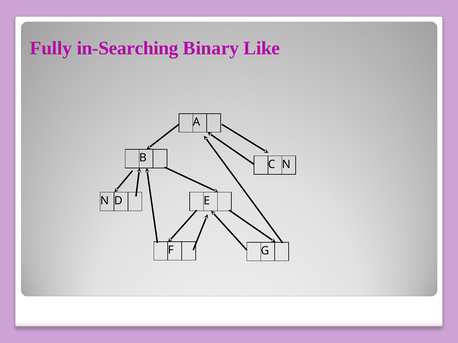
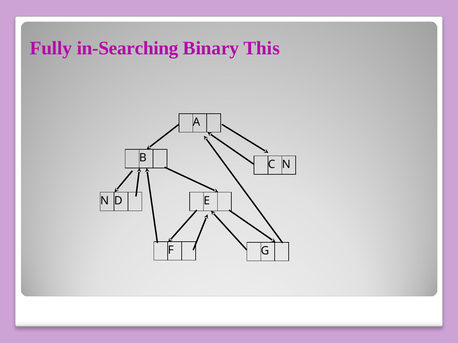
Like: Like -> This
